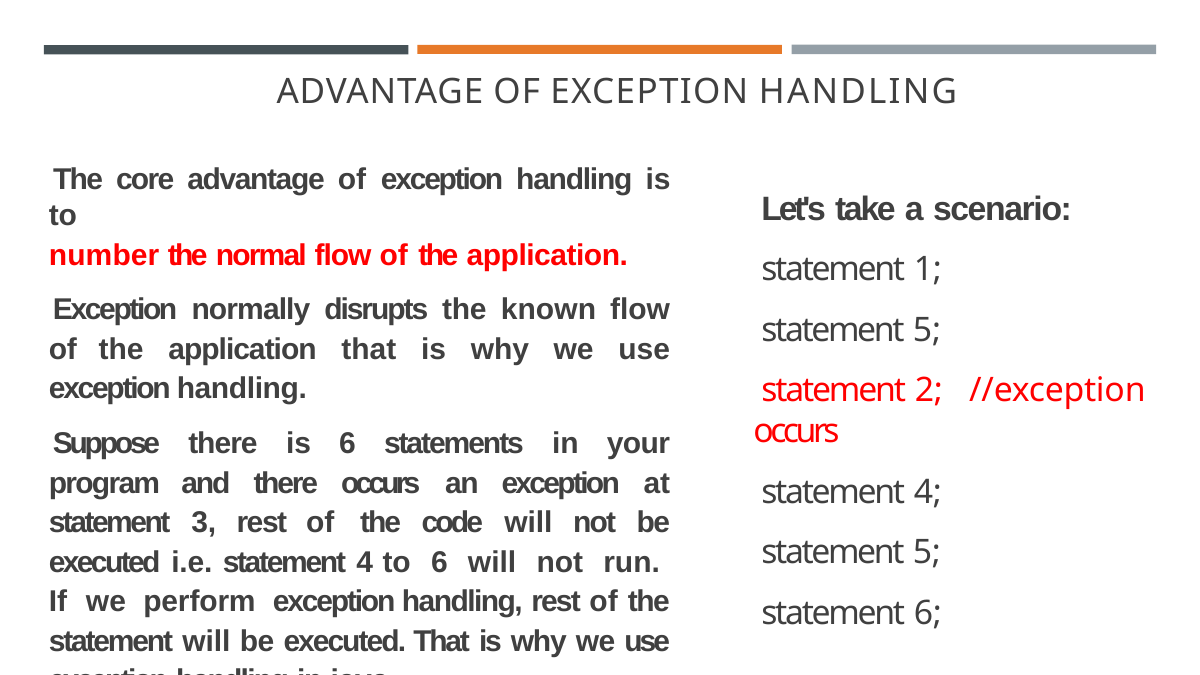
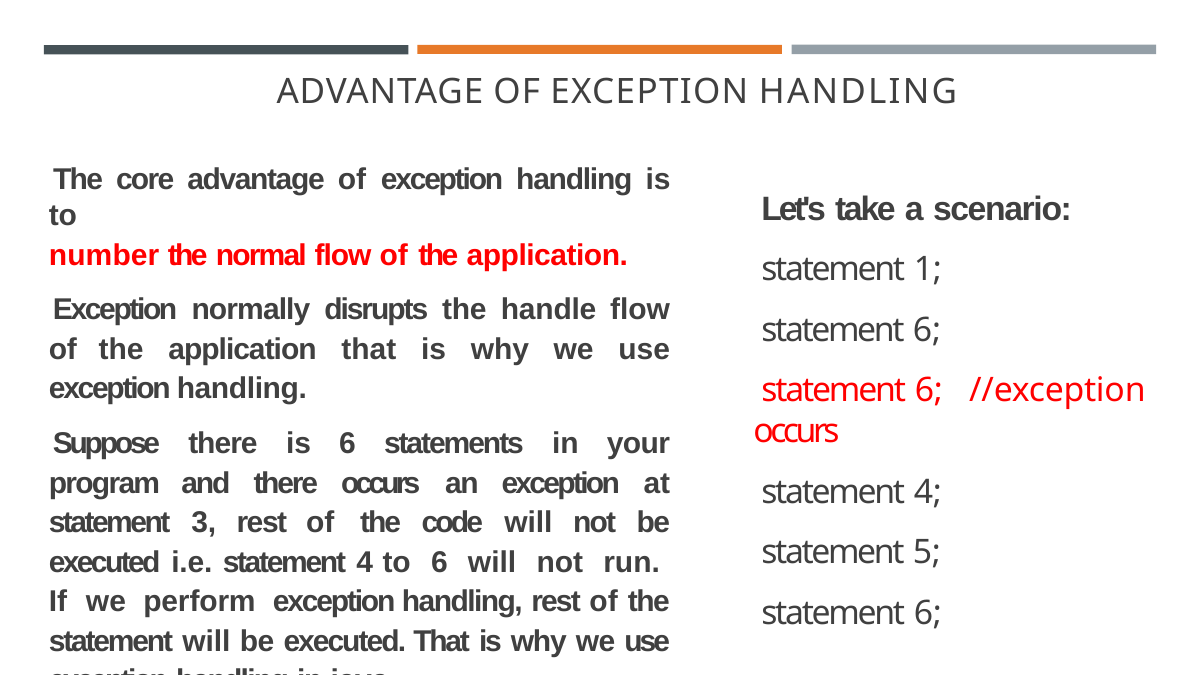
known: known -> handle
5 at (927, 330): 5 -> 6
2 at (929, 391): 2 -> 6
